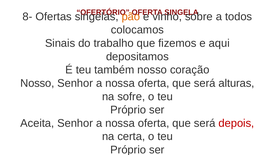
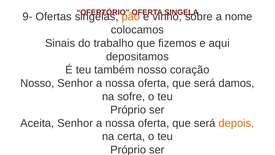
8-: 8- -> 9-
todos: todos -> nome
alturas: alturas -> damos
depois colour: red -> orange
